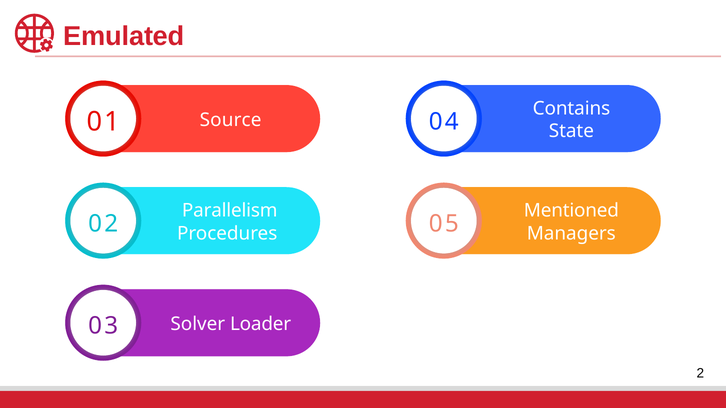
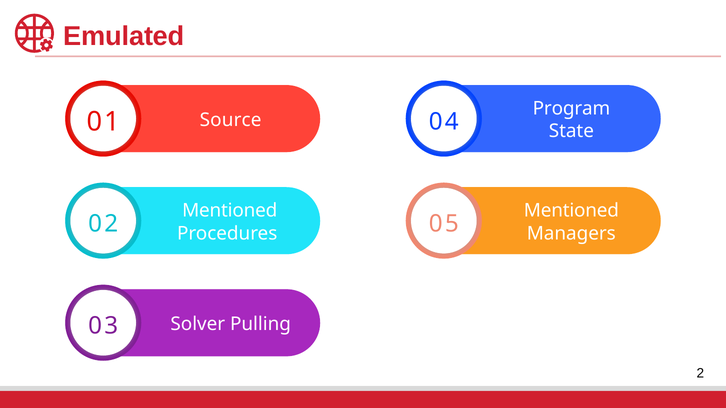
Contains: Contains -> Program
Parallelism at (230, 211): Parallelism -> Mentioned
Loader: Loader -> Pulling
